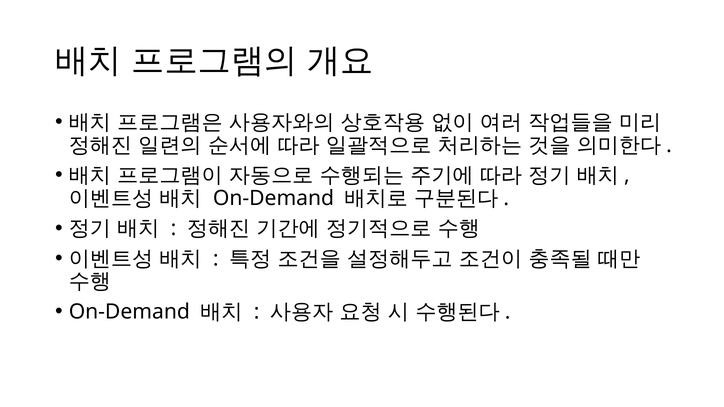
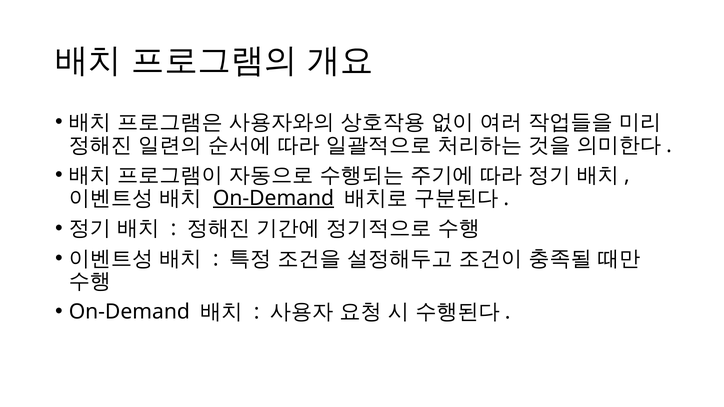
On-Demand at (274, 198) underline: none -> present
